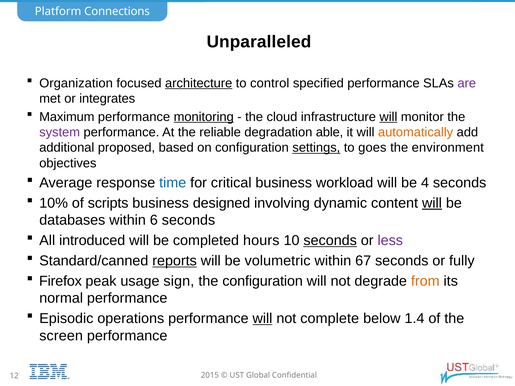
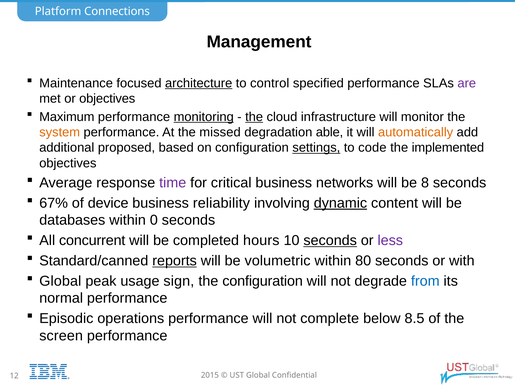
Unparalleled: Unparalleled -> Management
Organization: Organization -> Maintenance
or integrates: integrates -> objectives
the at (254, 117) underline: none -> present
will at (388, 117) underline: present -> none
system colour: purple -> orange
reliable: reliable -> missed
goes: goes -> code
environment: environment -> implemented
time colour: blue -> purple
workload: workload -> networks
4: 4 -> 8
10%: 10% -> 67%
scripts: scripts -> device
designed: designed -> reliability
dynamic underline: none -> present
will at (432, 203) underline: present -> none
6: 6 -> 0
introduced: introduced -> concurrent
67: 67 -> 80
fully: fully -> with
Firefox at (60, 281): Firefox -> Global
from colour: orange -> blue
will at (262, 319) underline: present -> none
1.4: 1.4 -> 8.5
